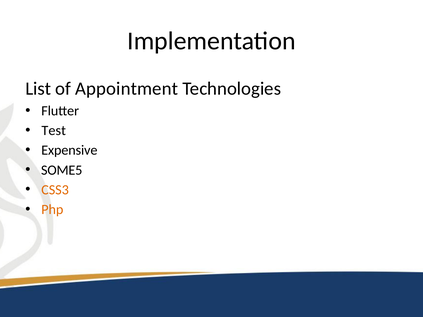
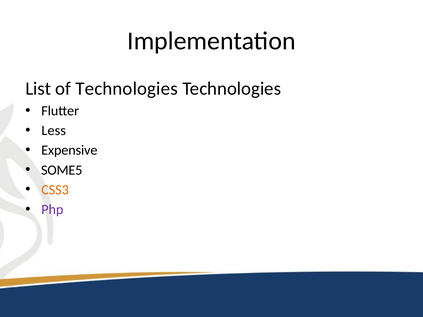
of Appointment: Appointment -> Technologies
Test: Test -> Less
Php colour: orange -> purple
